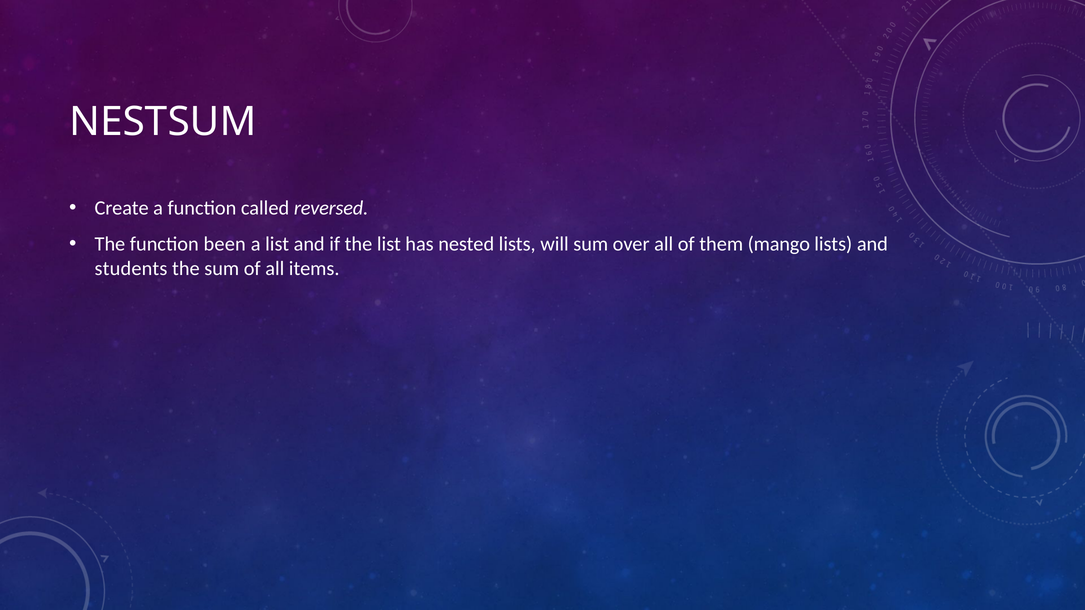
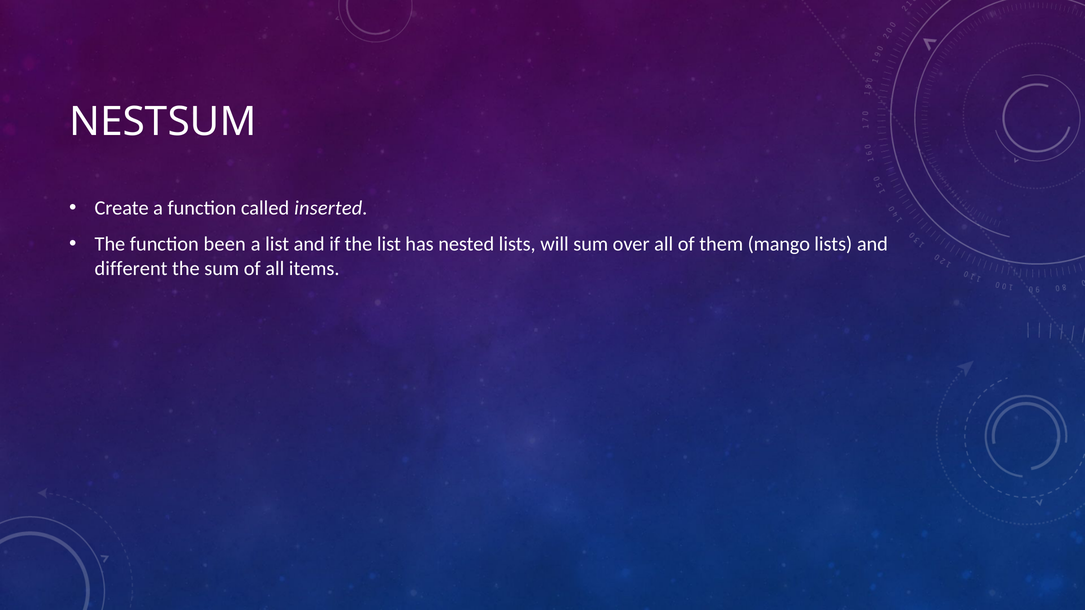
reversed: reversed -> inserted
students: students -> different
